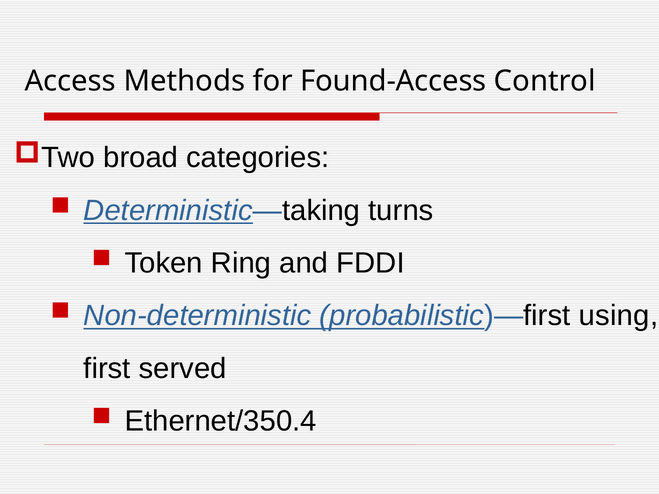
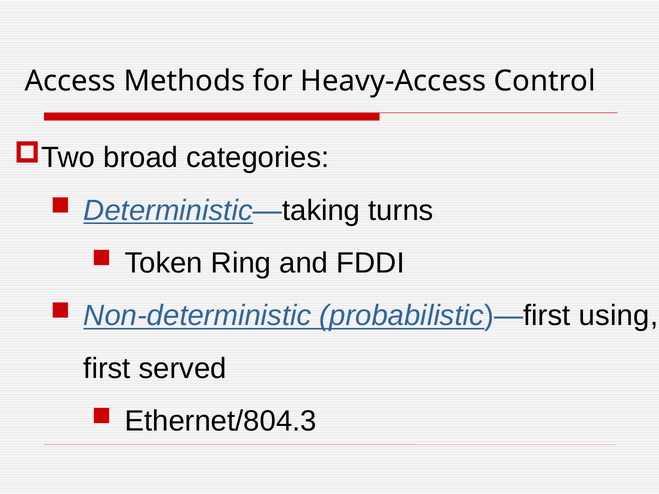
Found-Access: Found-Access -> Heavy-Access
Ethernet/350.4: Ethernet/350.4 -> Ethernet/804.3
